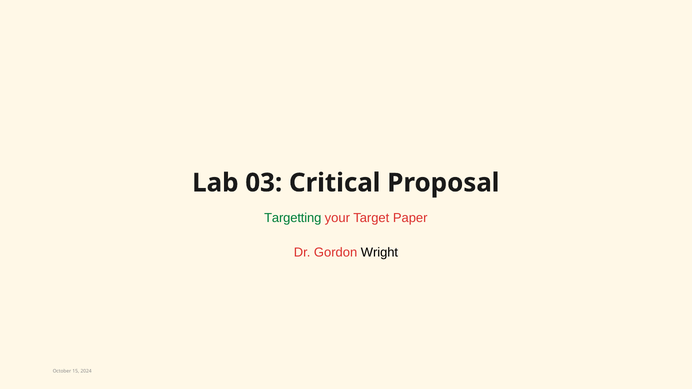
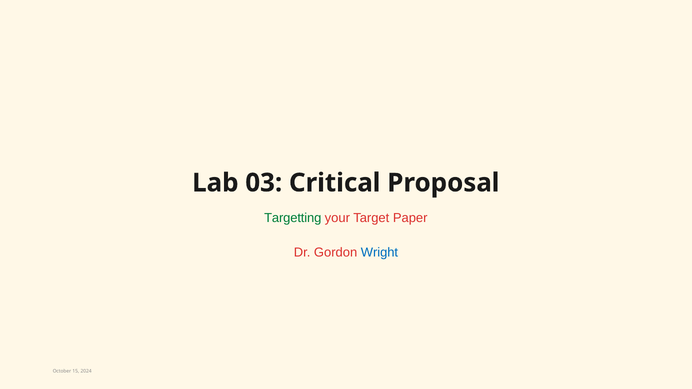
Wright colour: black -> blue
